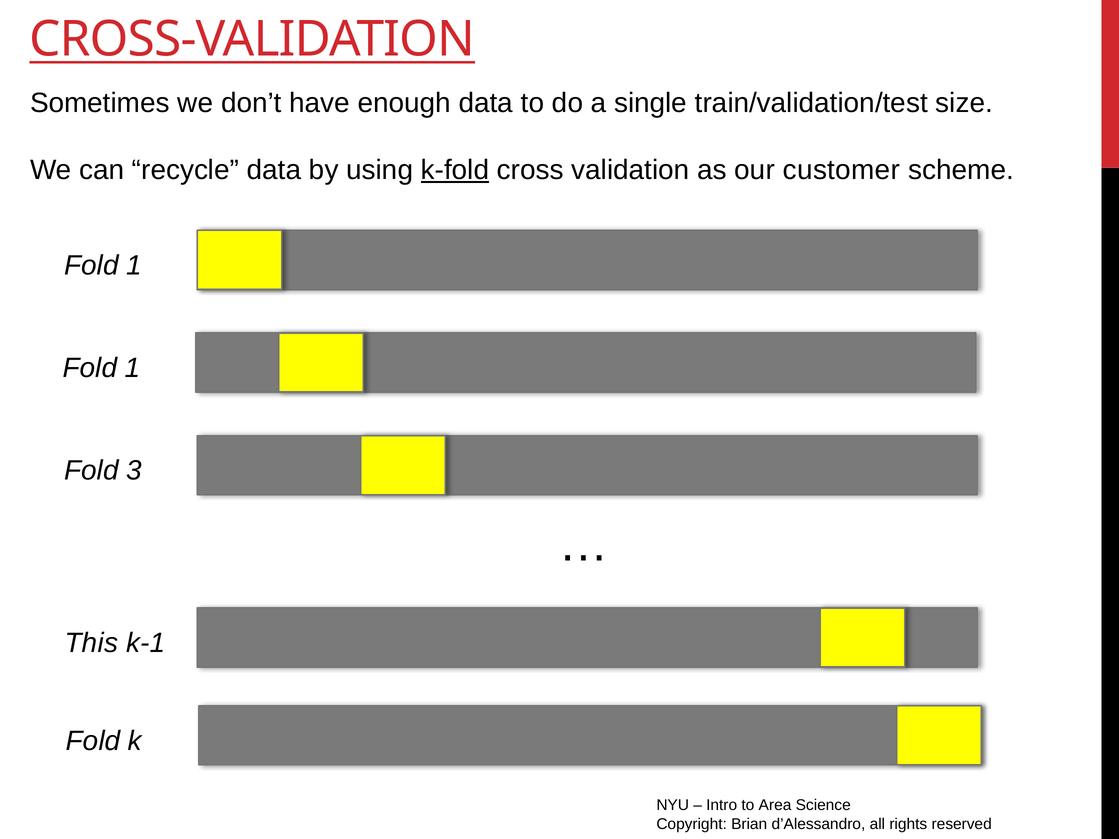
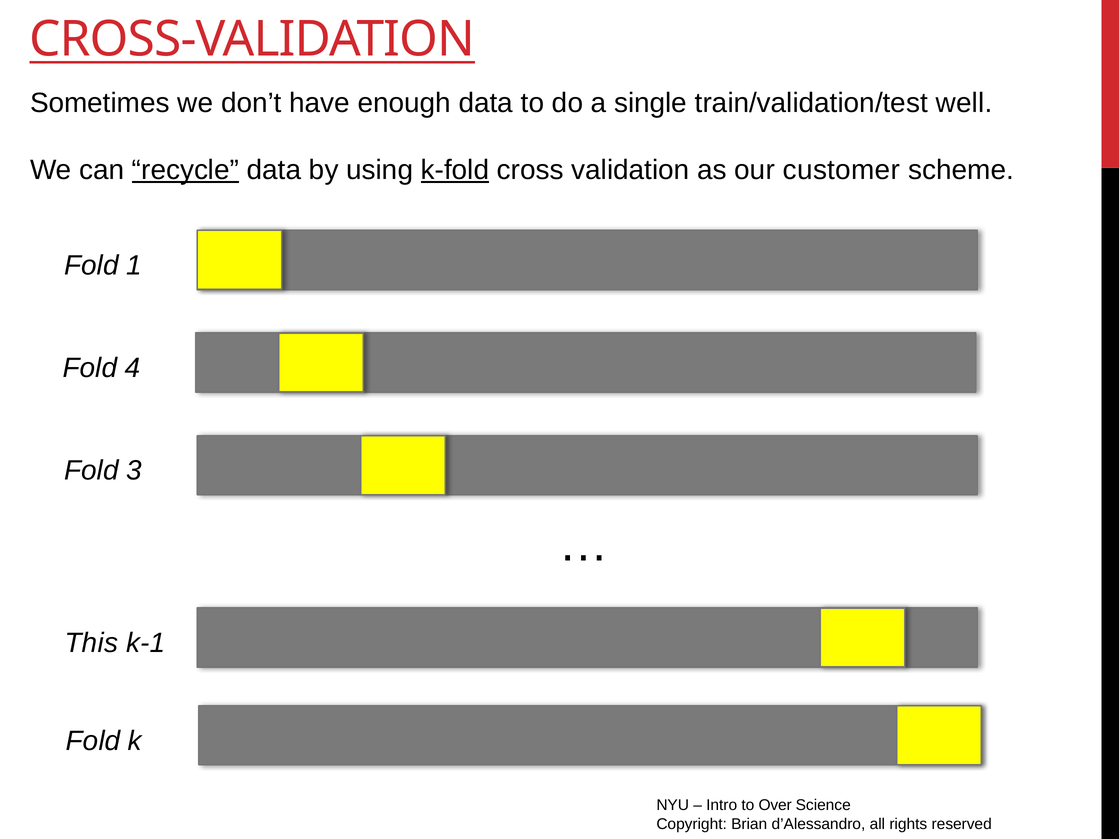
size: size -> well
recycle underline: none -> present
1 at (133, 368): 1 -> 4
Area: Area -> Over
